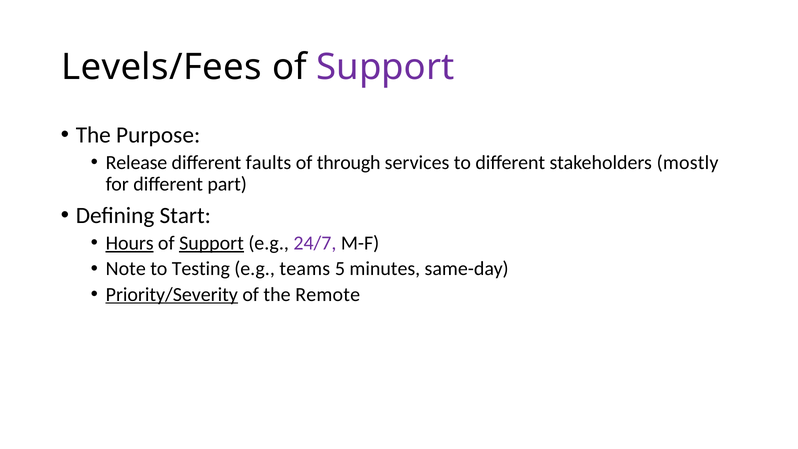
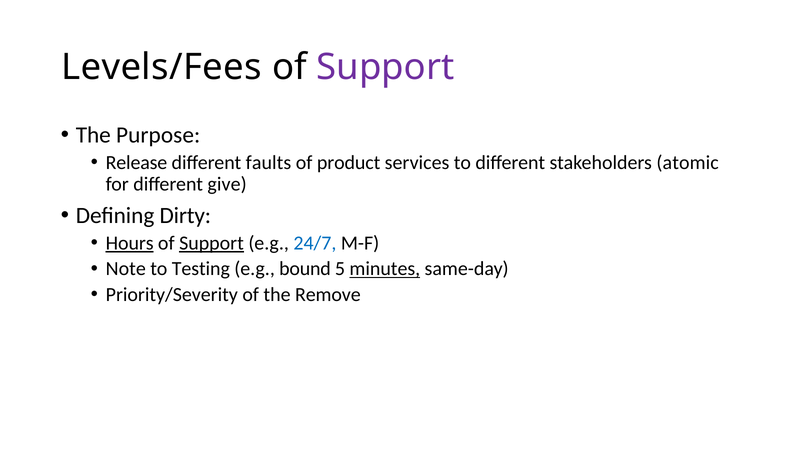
through: through -> product
mostly: mostly -> atomic
part: part -> give
Start: Start -> Dirty
24/7 colour: purple -> blue
teams: teams -> bound
minutes underline: none -> present
Priority/Severity underline: present -> none
Remote: Remote -> Remove
